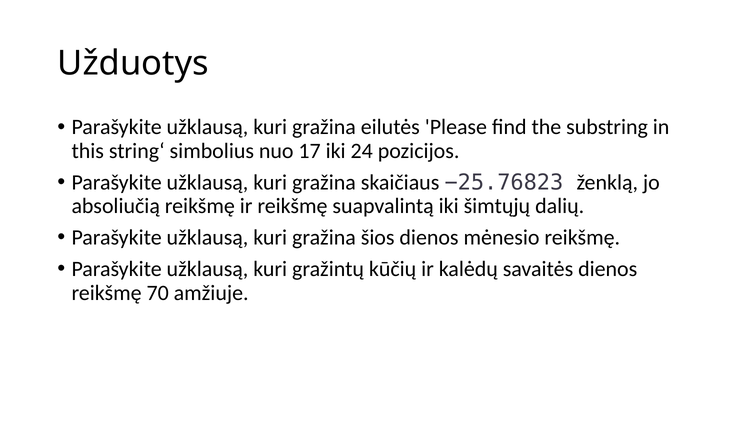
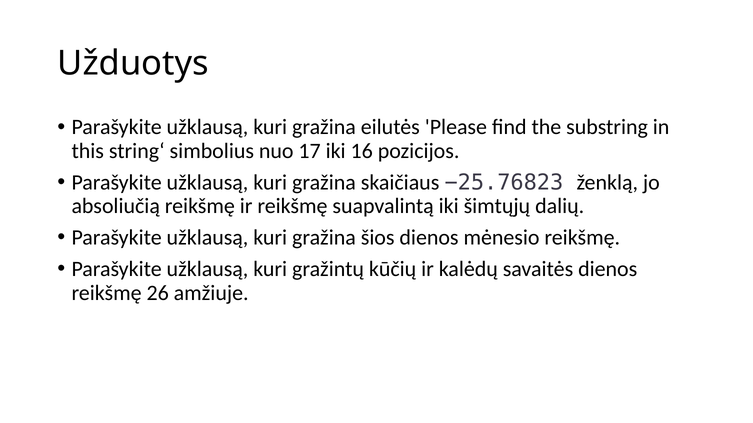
24: 24 -> 16
70: 70 -> 26
